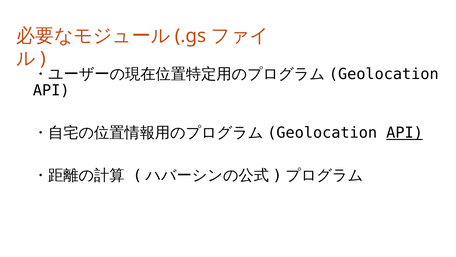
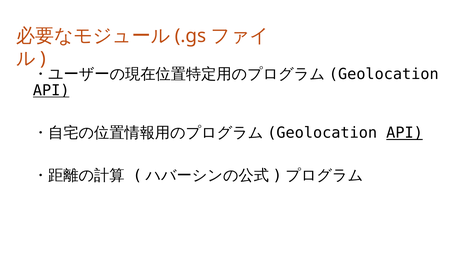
API at (51, 90) underline: none -> present
